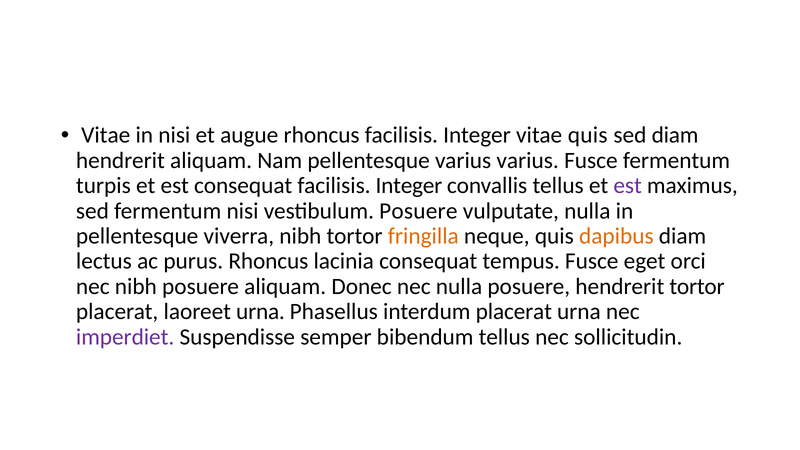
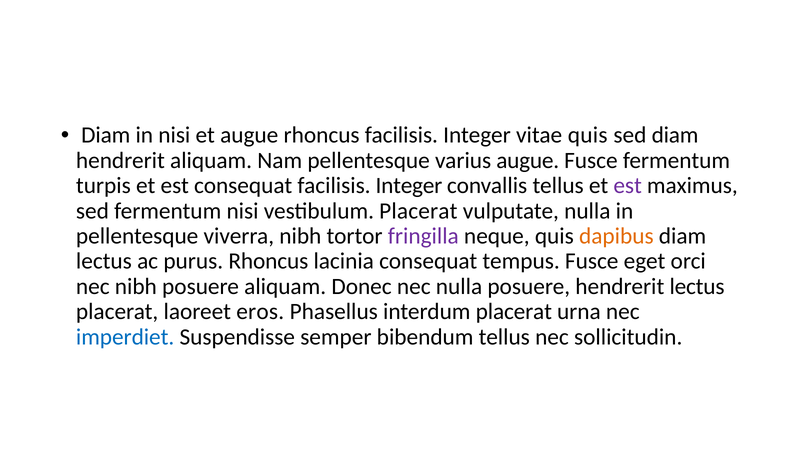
Vitae at (106, 135): Vitae -> Diam
varius varius: varius -> augue
vestibulum Posuere: Posuere -> Placerat
fringilla colour: orange -> purple
hendrerit tortor: tortor -> lectus
laoreet urna: urna -> eros
imperdiet colour: purple -> blue
